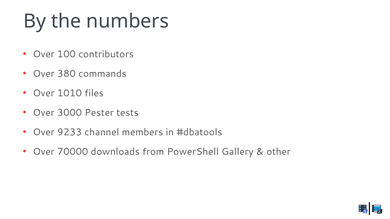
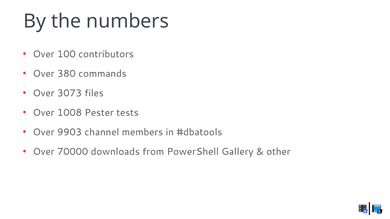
1010: 1010 -> 3073
3000: 3000 -> 1008
9233: 9233 -> 9903
